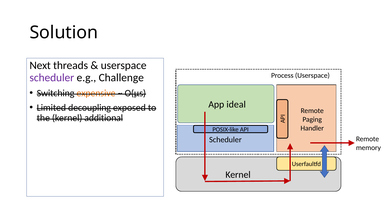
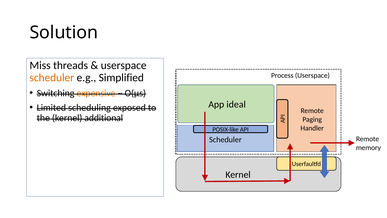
Next: Next -> Miss
scheduler at (52, 78) colour: purple -> orange
Challenge: Challenge -> Simplified
decoupling: decoupling -> scheduling
